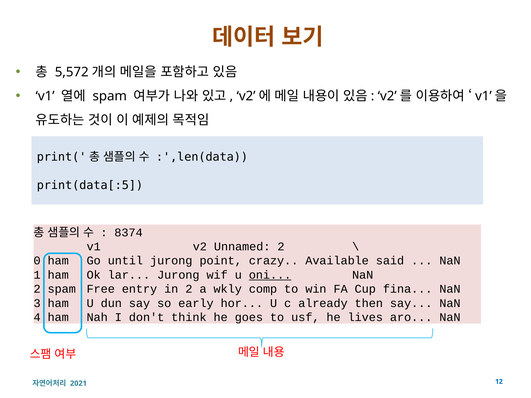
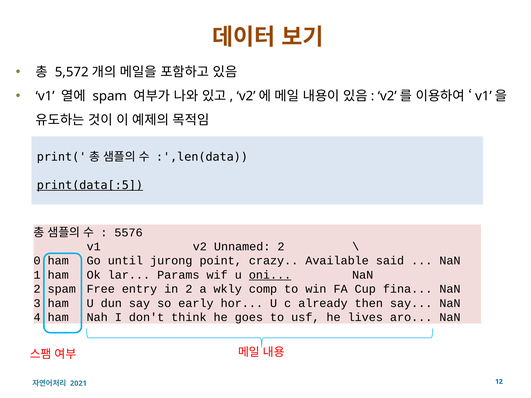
print(data[:5 underline: none -> present
8374: 8374 -> 5576
lar Jurong: Jurong -> Params
